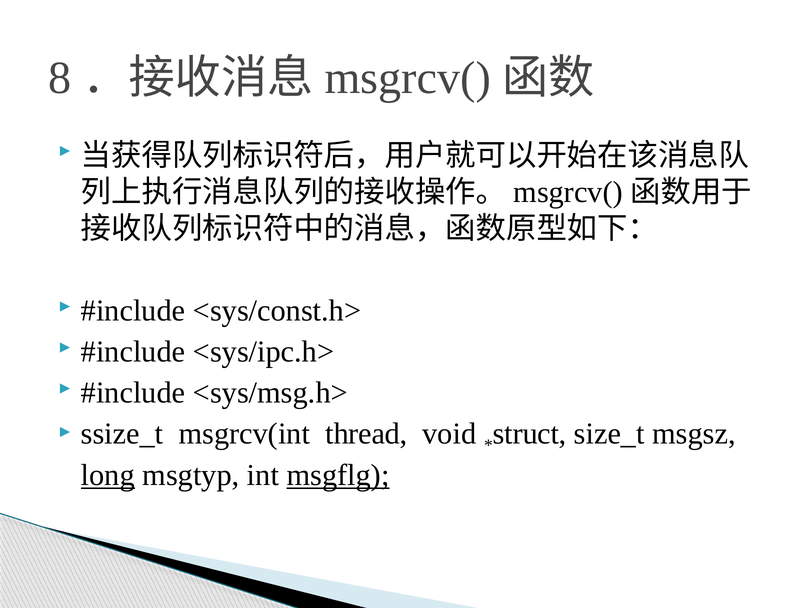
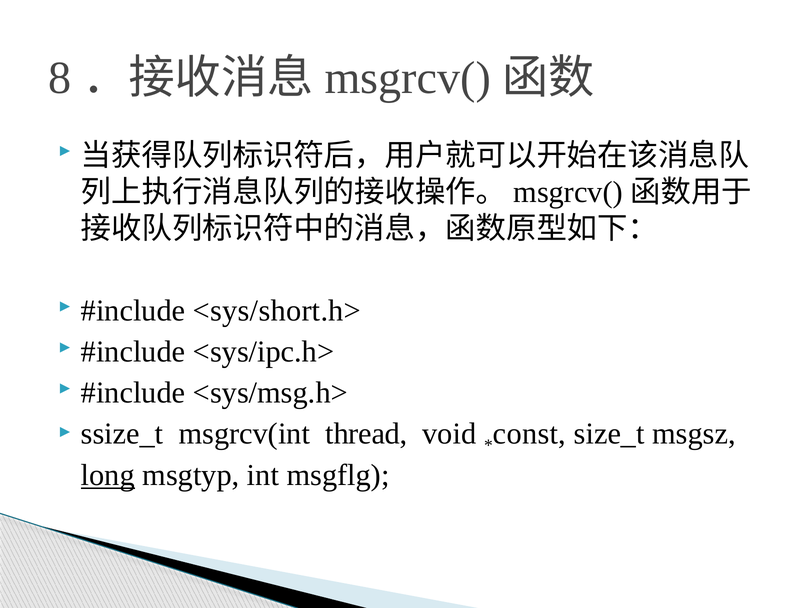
<sys/const.h>: <sys/const.h> -> <sys/short.h>
struct: struct -> const
msgflg underline: present -> none
